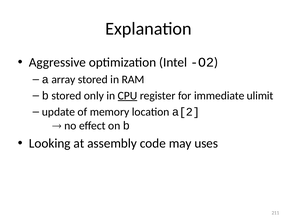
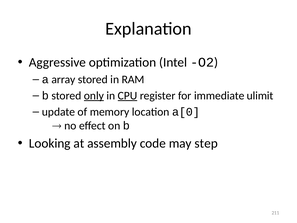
only underline: none -> present
a[2: a[2 -> a[0
uses: uses -> step
